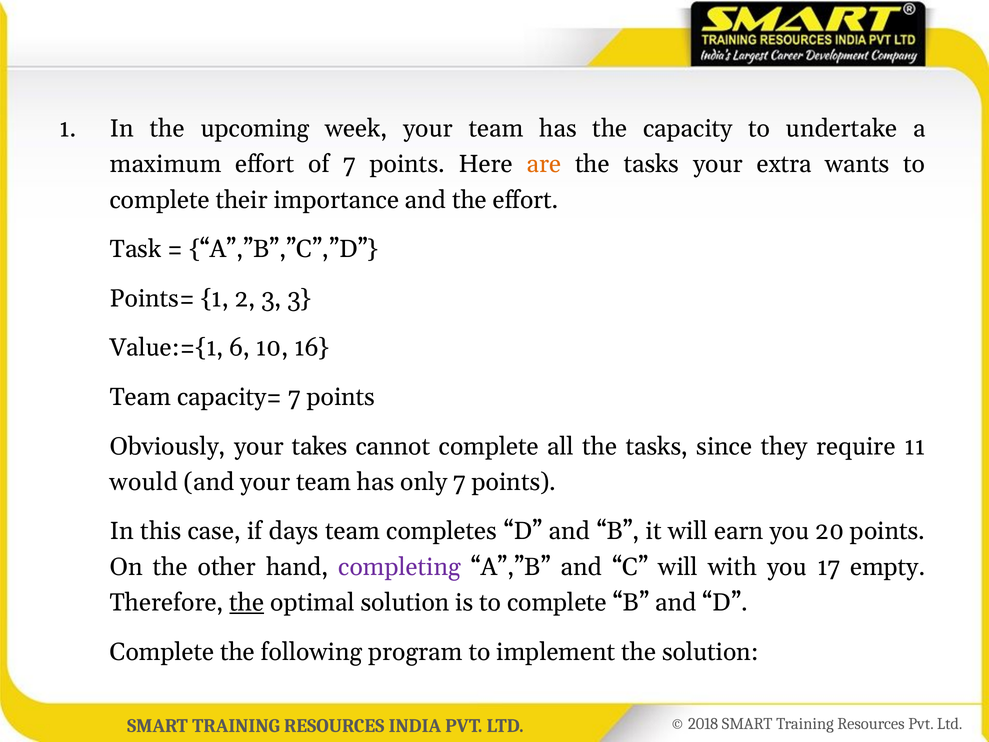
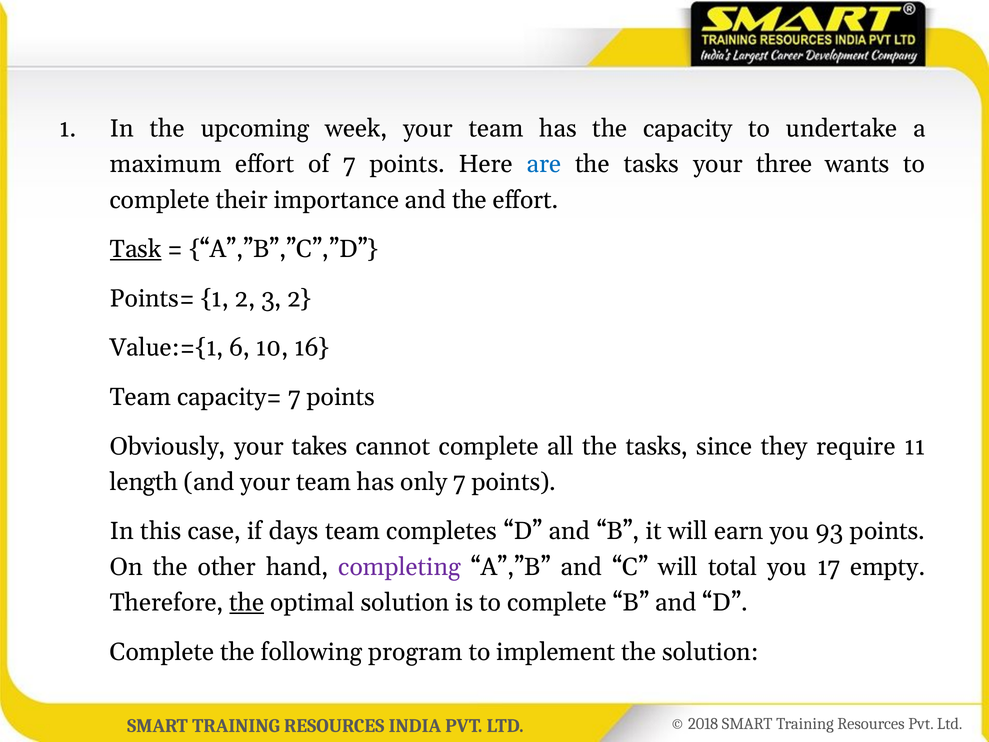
are colour: orange -> blue
extra: extra -> three
Task underline: none -> present
3 3: 3 -> 2
would: would -> length
20: 20 -> 93
with: with -> total
